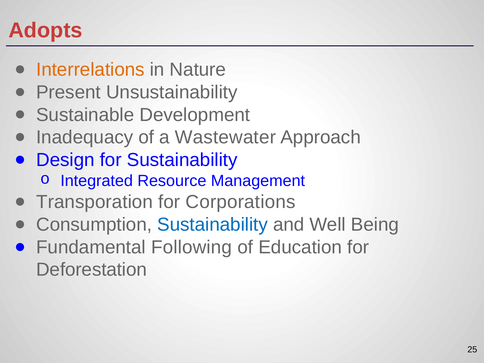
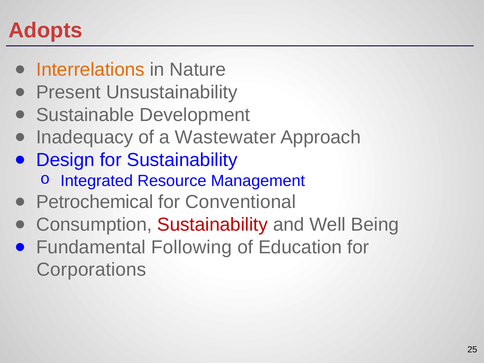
Transporation: Transporation -> Petrochemical
Corporations: Corporations -> Conventional
Sustainability at (213, 225) colour: blue -> red
Deforestation: Deforestation -> Corporations
